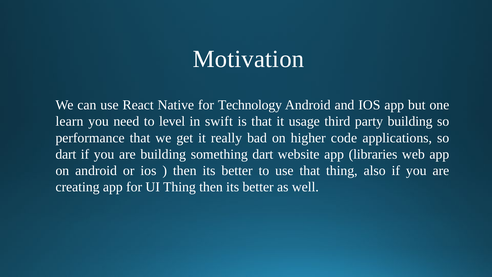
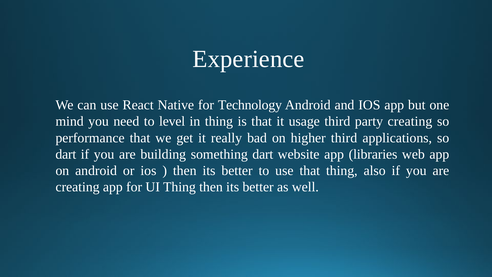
Motivation: Motivation -> Experience
learn: learn -> mind
in swift: swift -> thing
party building: building -> creating
higher code: code -> third
